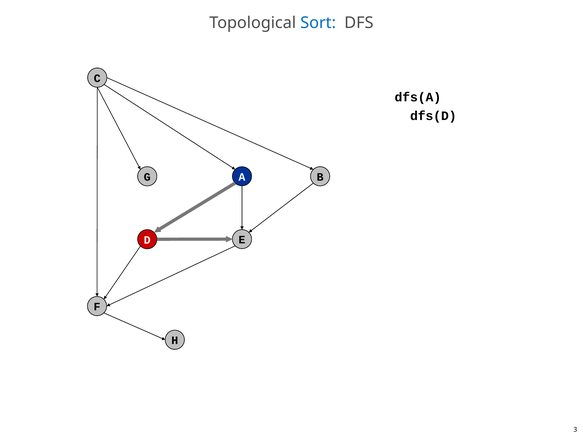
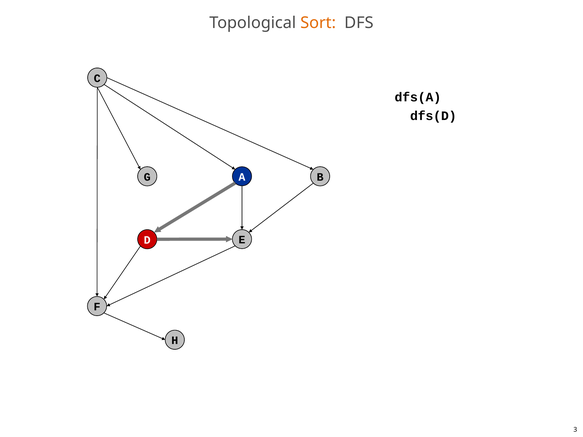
Sort colour: blue -> orange
